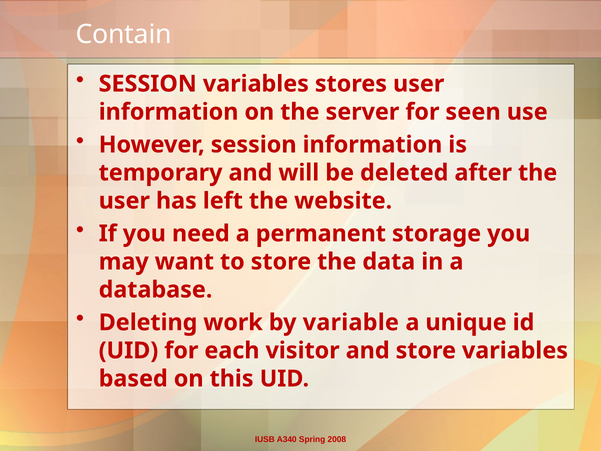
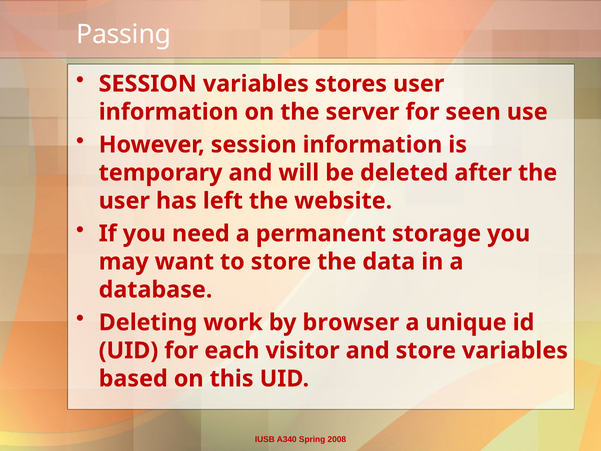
Contain: Contain -> Passing
variable: variable -> browser
